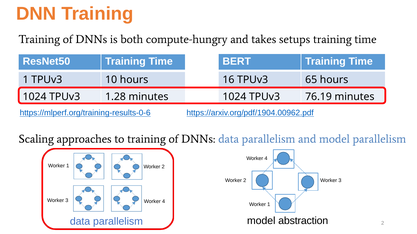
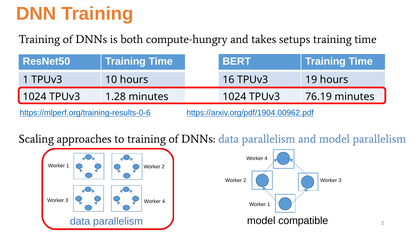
65: 65 -> 19
abstraction: abstraction -> compatible
